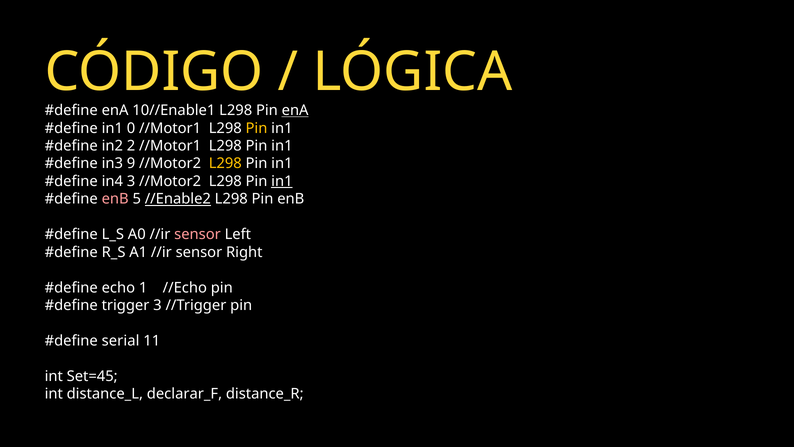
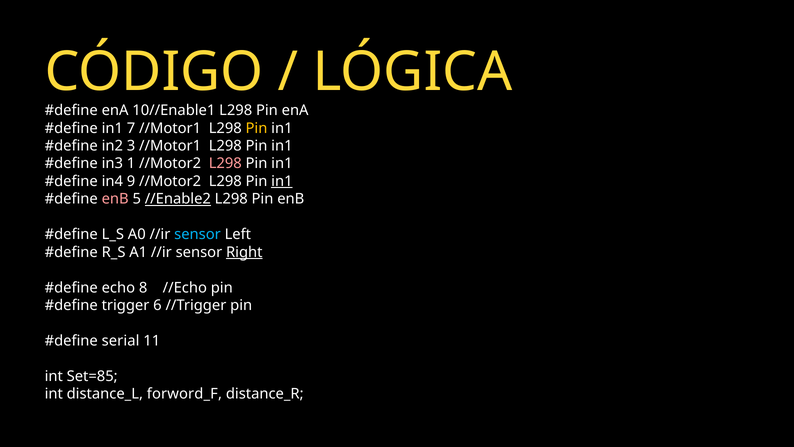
enA at (295, 110) underline: present -> none
0: 0 -> 7
2: 2 -> 3
9: 9 -> 1
L298 at (225, 163) colour: yellow -> pink
in4 3: 3 -> 9
sensor at (198, 234) colour: pink -> light blue
Right underline: none -> present
1: 1 -> 8
trigger 3: 3 -> 6
Set=45: Set=45 -> Set=85
declarar_F: declarar_F -> forword_F
